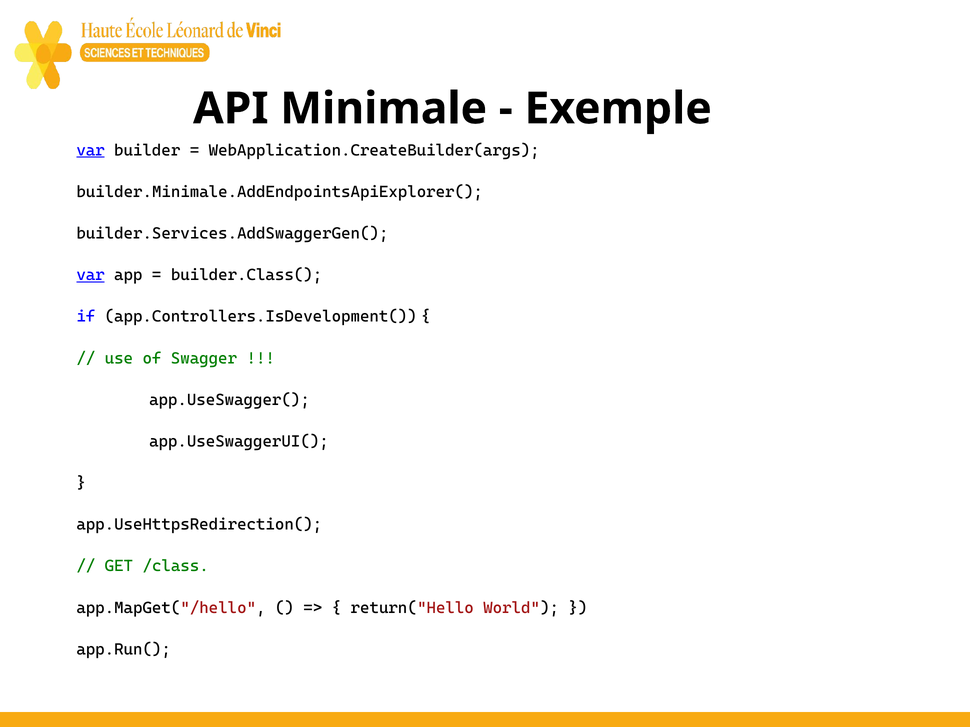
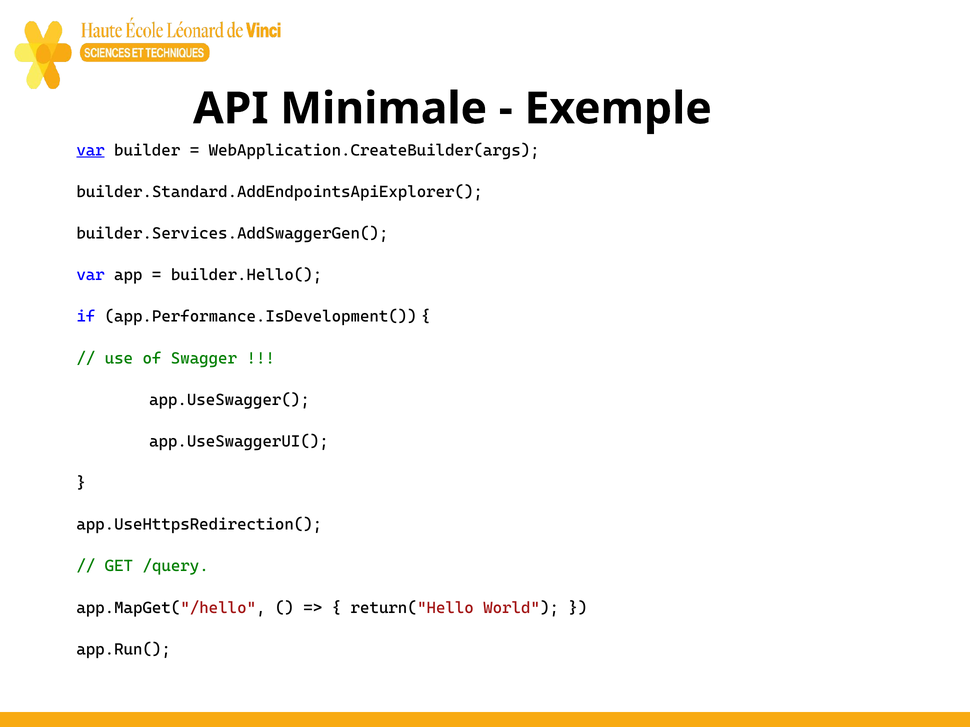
builder.Minimale.AddEndpointsApiExplorer(: builder.Minimale.AddEndpointsApiExplorer( -> builder.Standard.AddEndpointsApiExplorer(
var at (91, 275) underline: present -> none
builder.Class(: builder.Class( -> builder.Hello(
app.Controllers.IsDevelopment(: app.Controllers.IsDevelopment( -> app.Performance.IsDevelopment(
/class: /class -> /query
